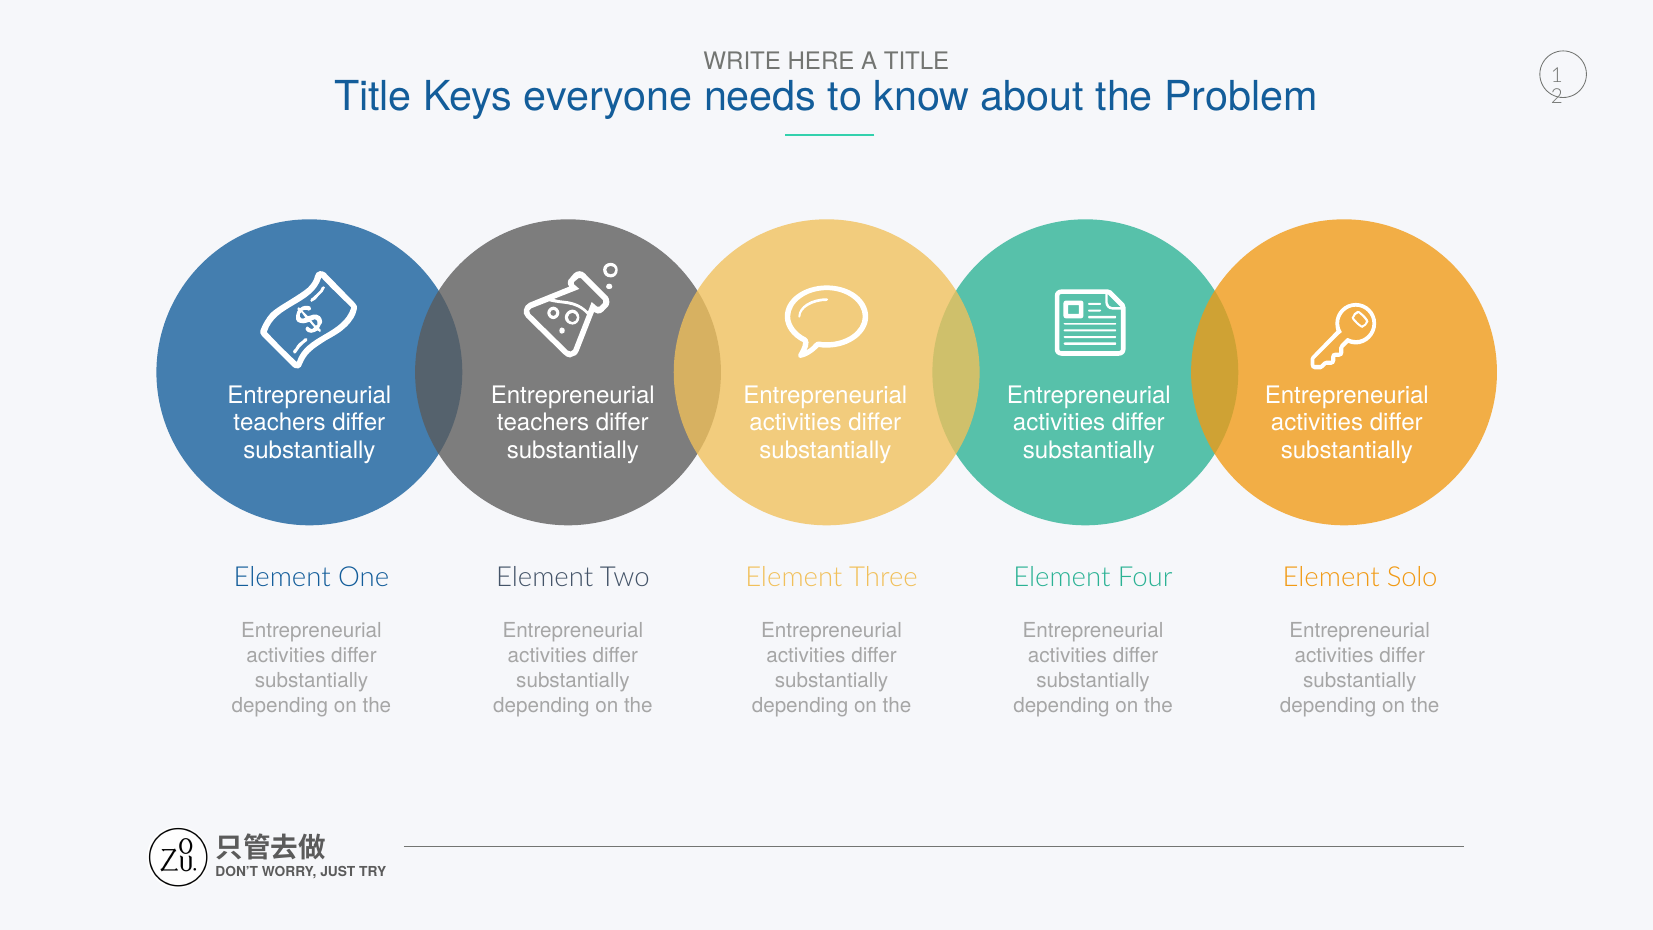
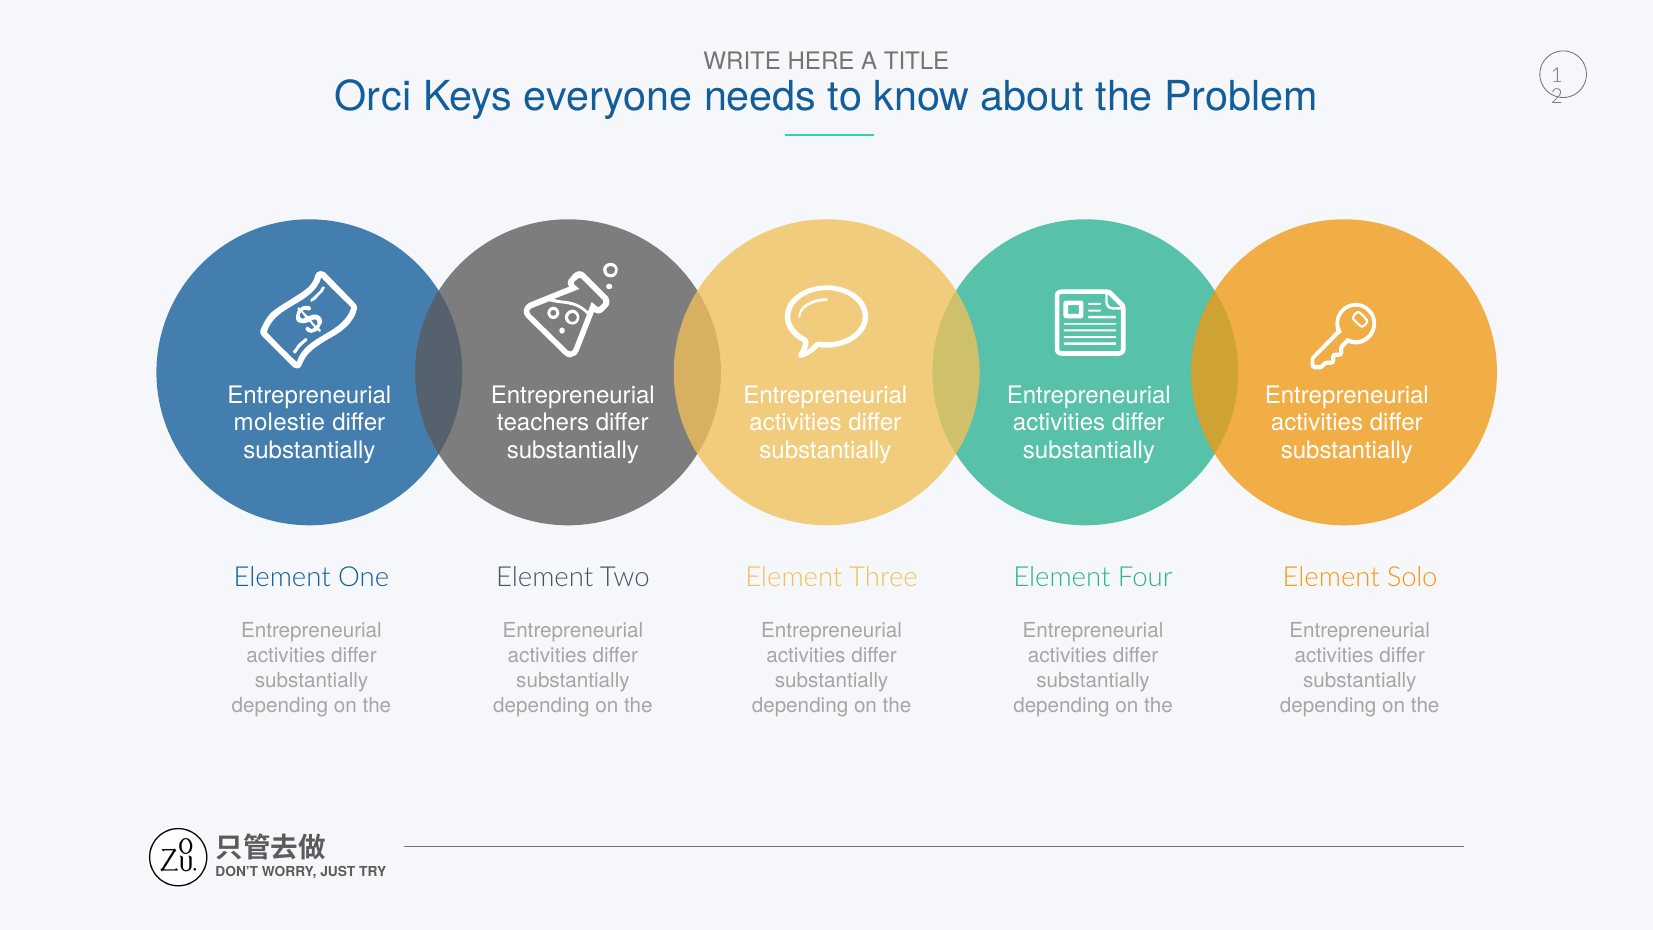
Title at (373, 97): Title -> Orci
teachers at (280, 423): teachers -> molestie
